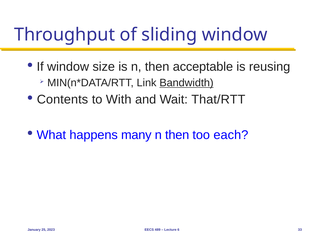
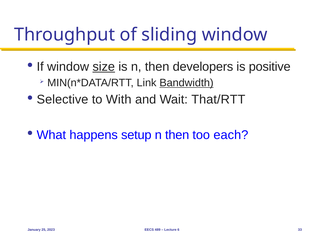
size underline: none -> present
acceptable: acceptable -> developers
reusing: reusing -> positive
Contents: Contents -> Selective
many: many -> setup
